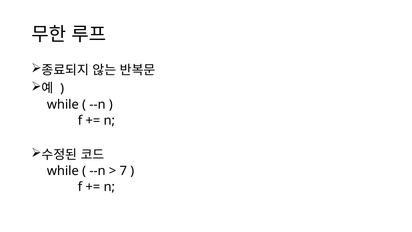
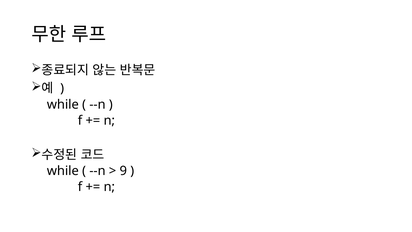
7: 7 -> 9
